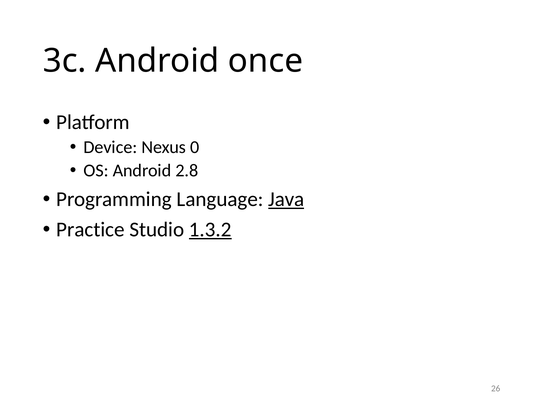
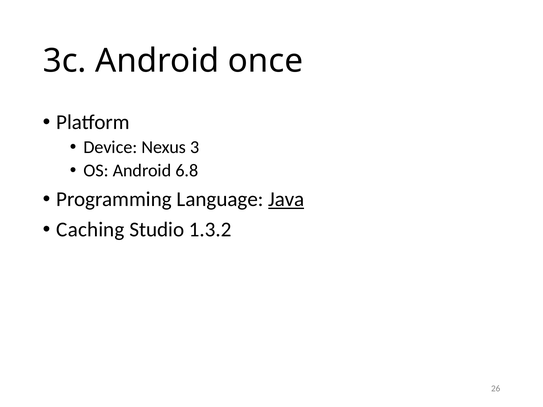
0: 0 -> 3
2.8: 2.8 -> 6.8
Practice: Practice -> Caching
1.3.2 underline: present -> none
